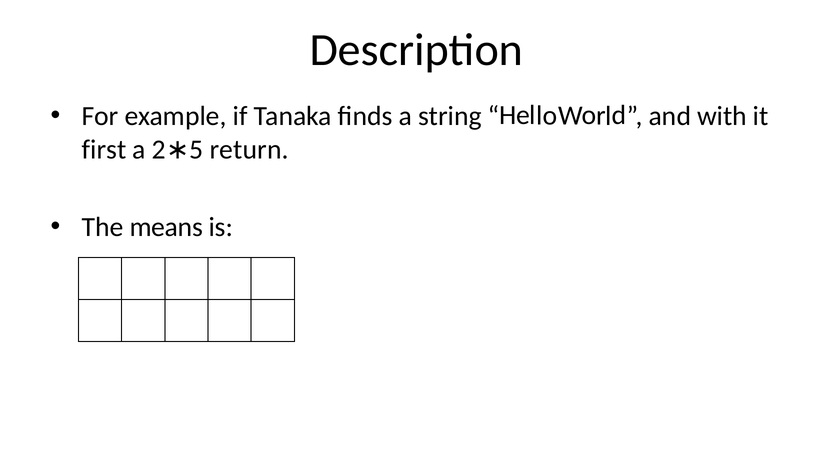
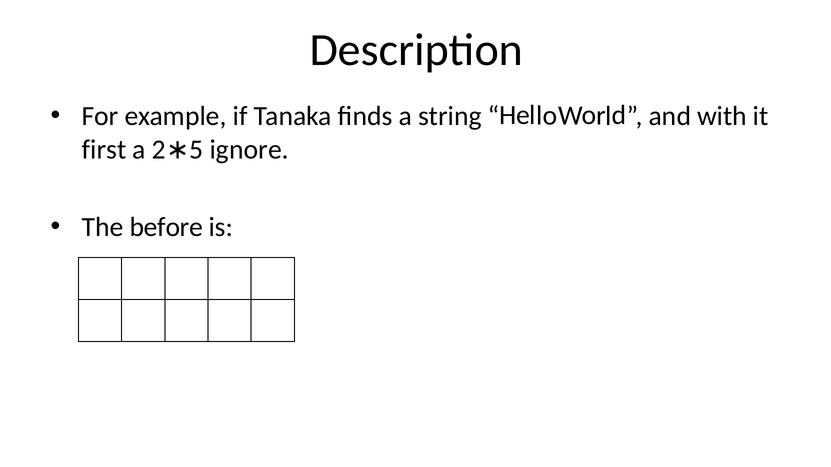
return: return -> ignore
means: means -> before
